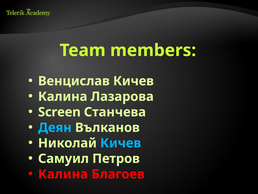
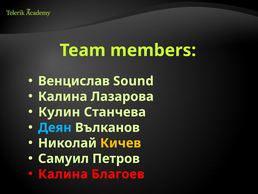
Венцислав Кичев: Кичев -> Sound
Screen: Screen -> Кулин
Кичев at (121, 143) colour: light blue -> yellow
